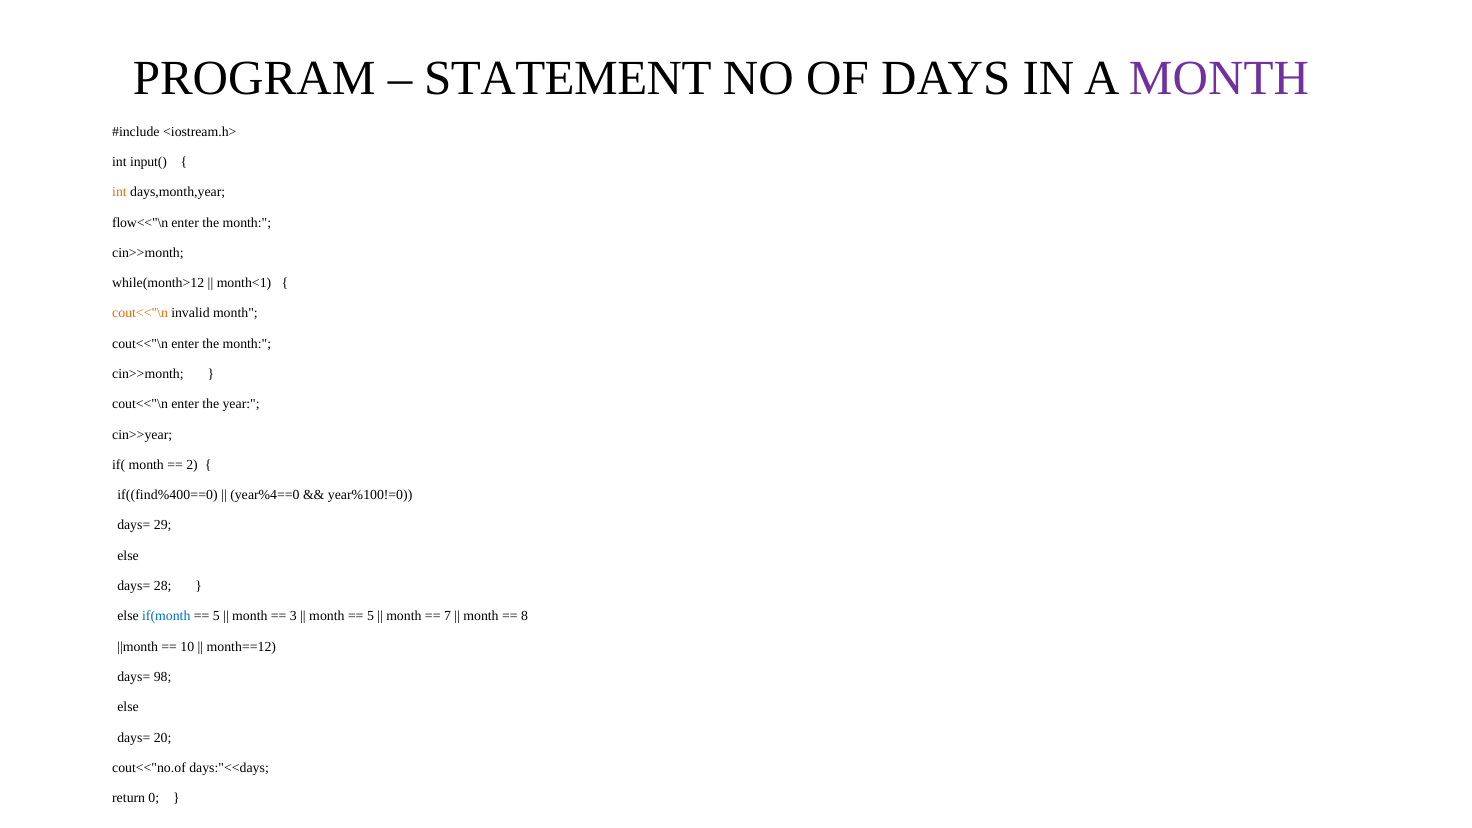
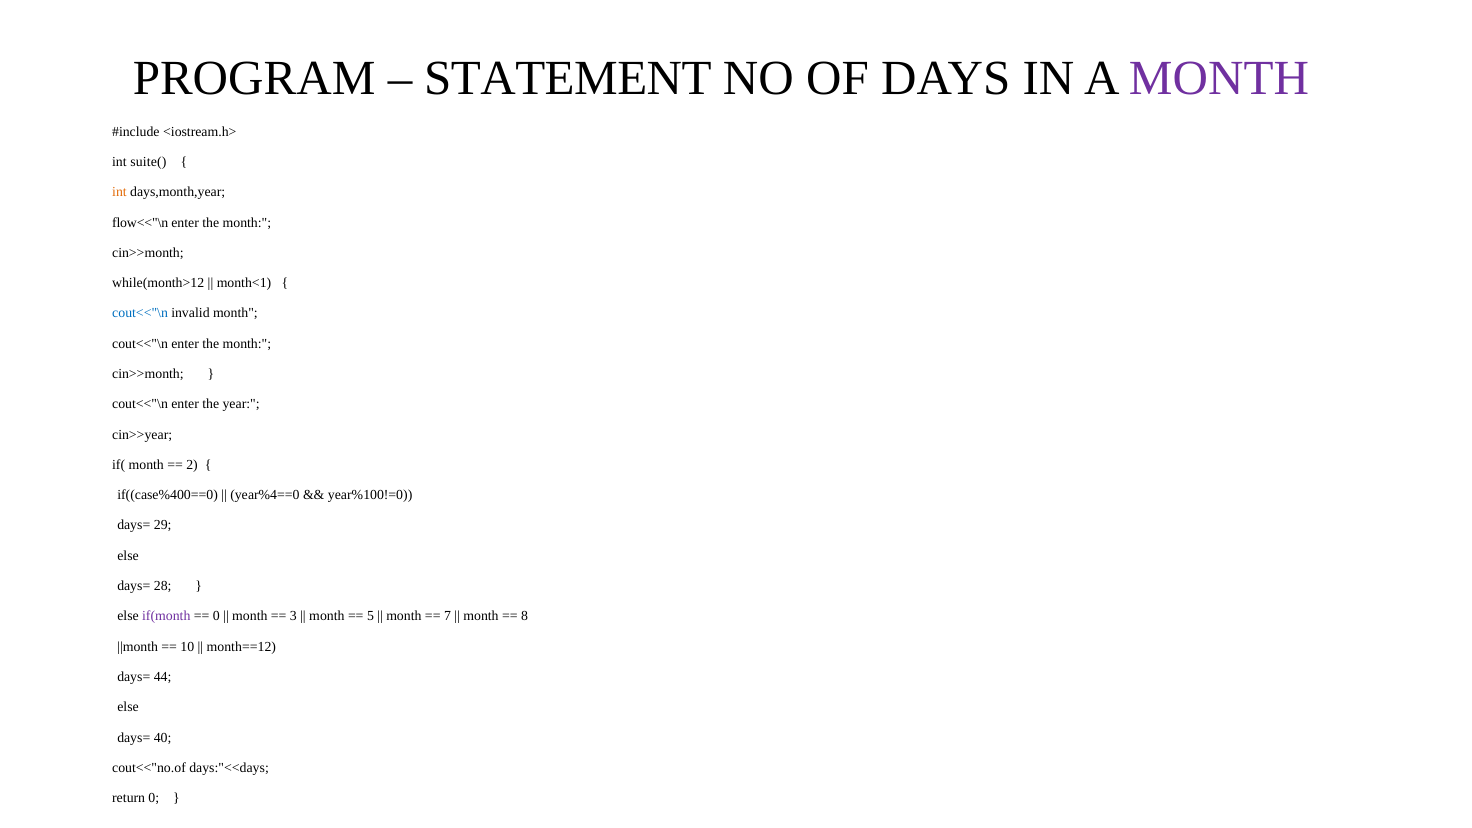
input(: input( -> suite(
cout<<"\n at (140, 313) colour: orange -> blue
if((find%400==0: if((find%400==0 -> if((case%400==0
if(month colour: blue -> purple
5 at (216, 616): 5 -> 0
98: 98 -> 44
20: 20 -> 40
